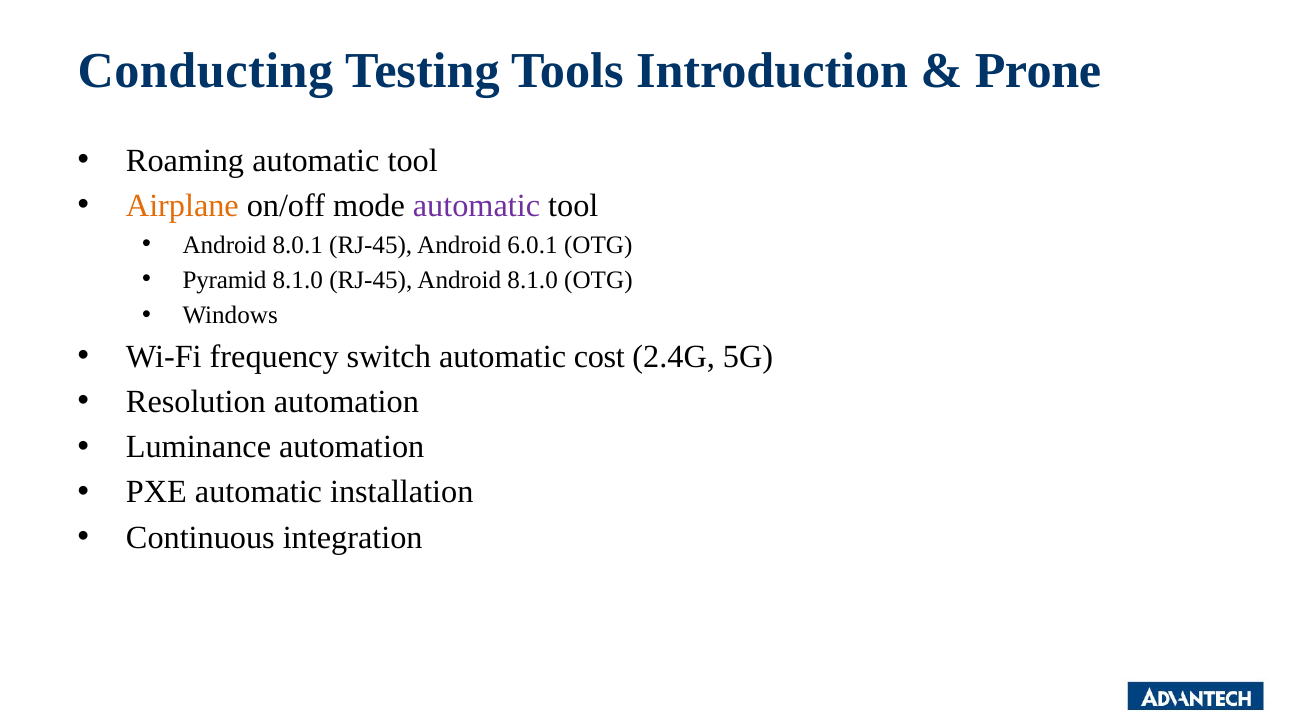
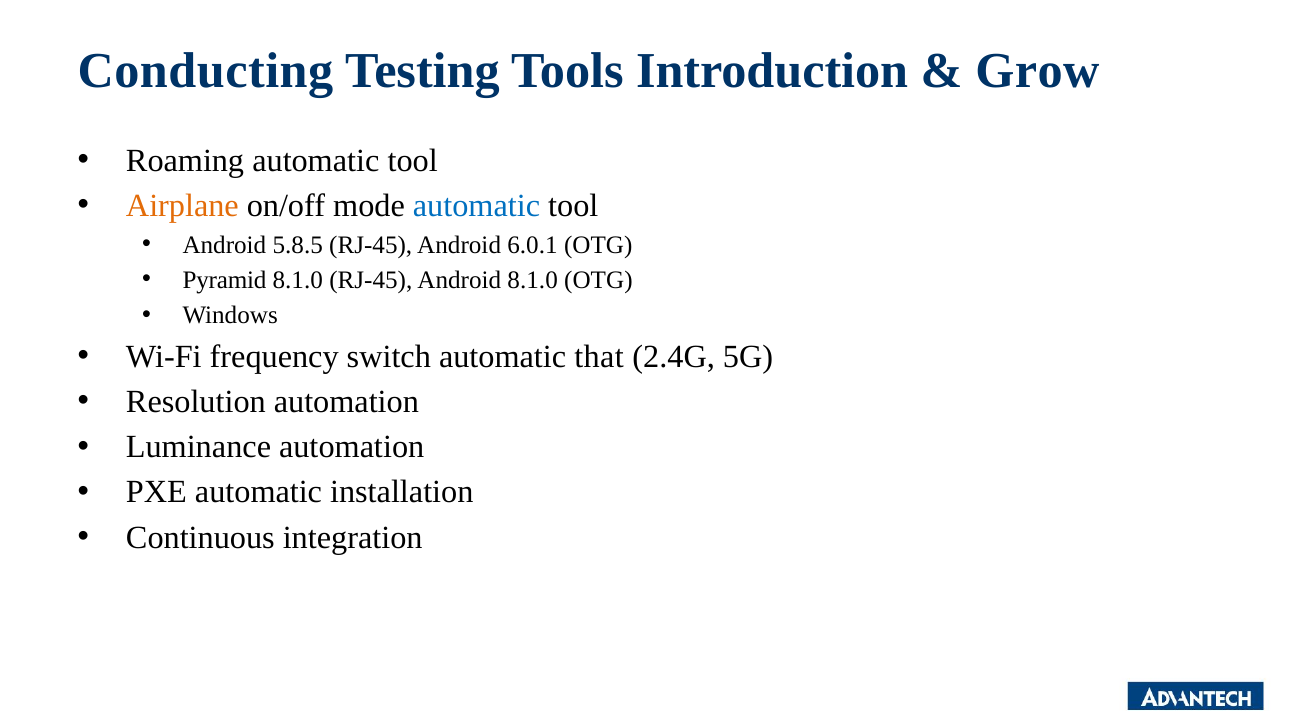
Prone: Prone -> Grow
automatic at (477, 206) colour: purple -> blue
8.0.1: 8.0.1 -> 5.8.5
cost: cost -> that
